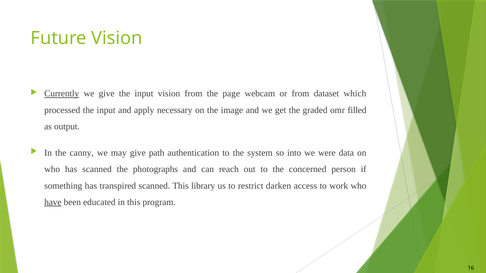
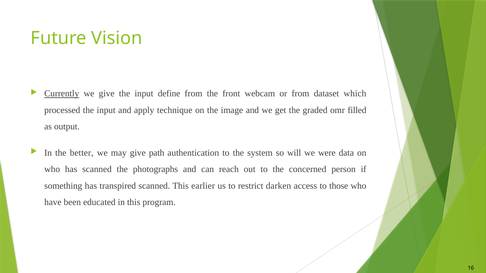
input vision: vision -> define
page: page -> front
necessary: necessary -> technique
canny: canny -> better
into: into -> will
library: library -> earlier
work: work -> those
have underline: present -> none
